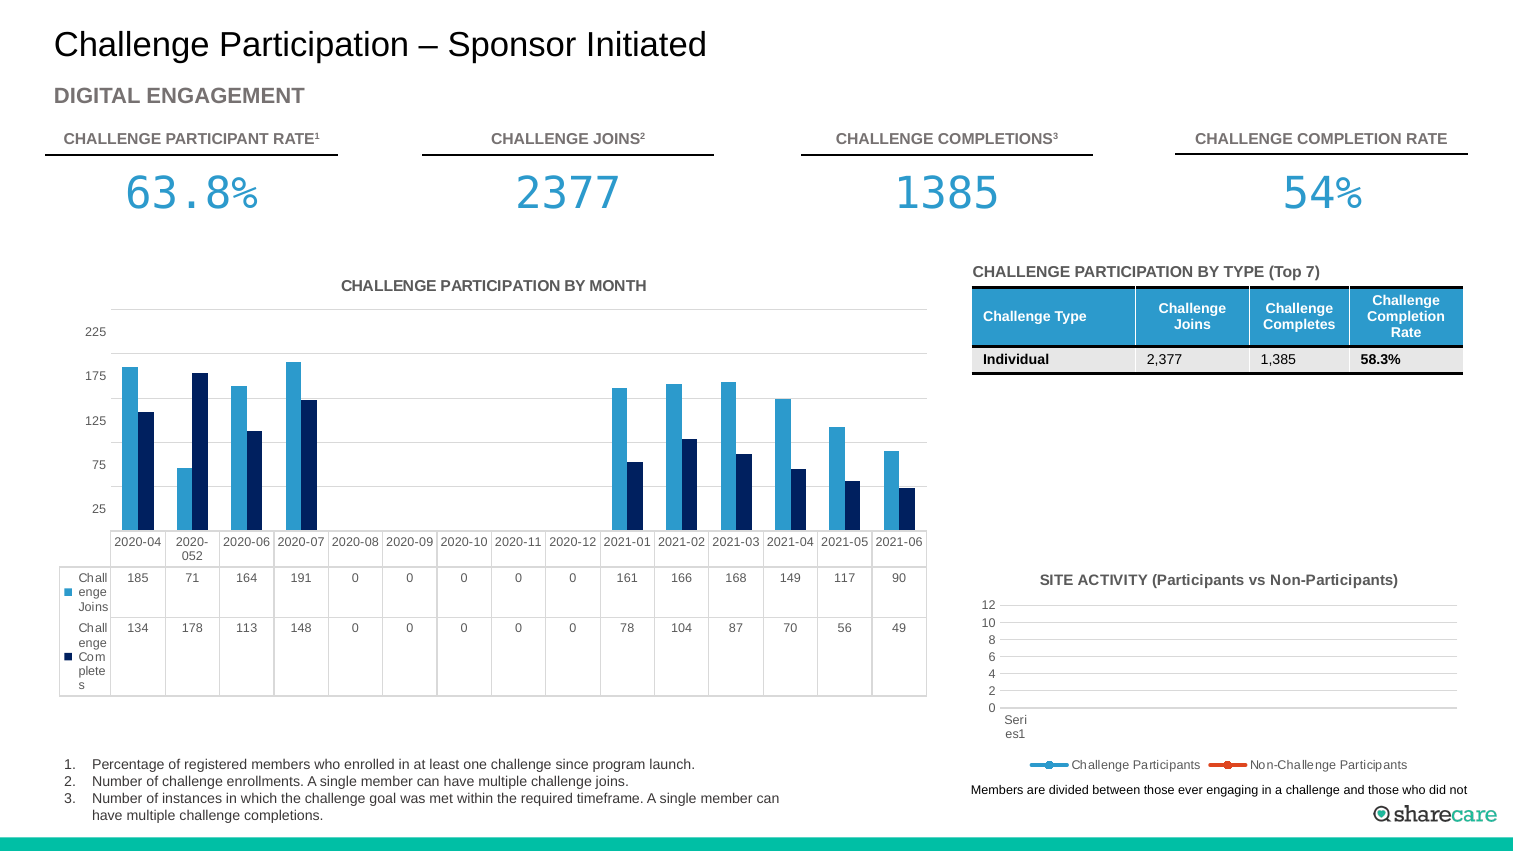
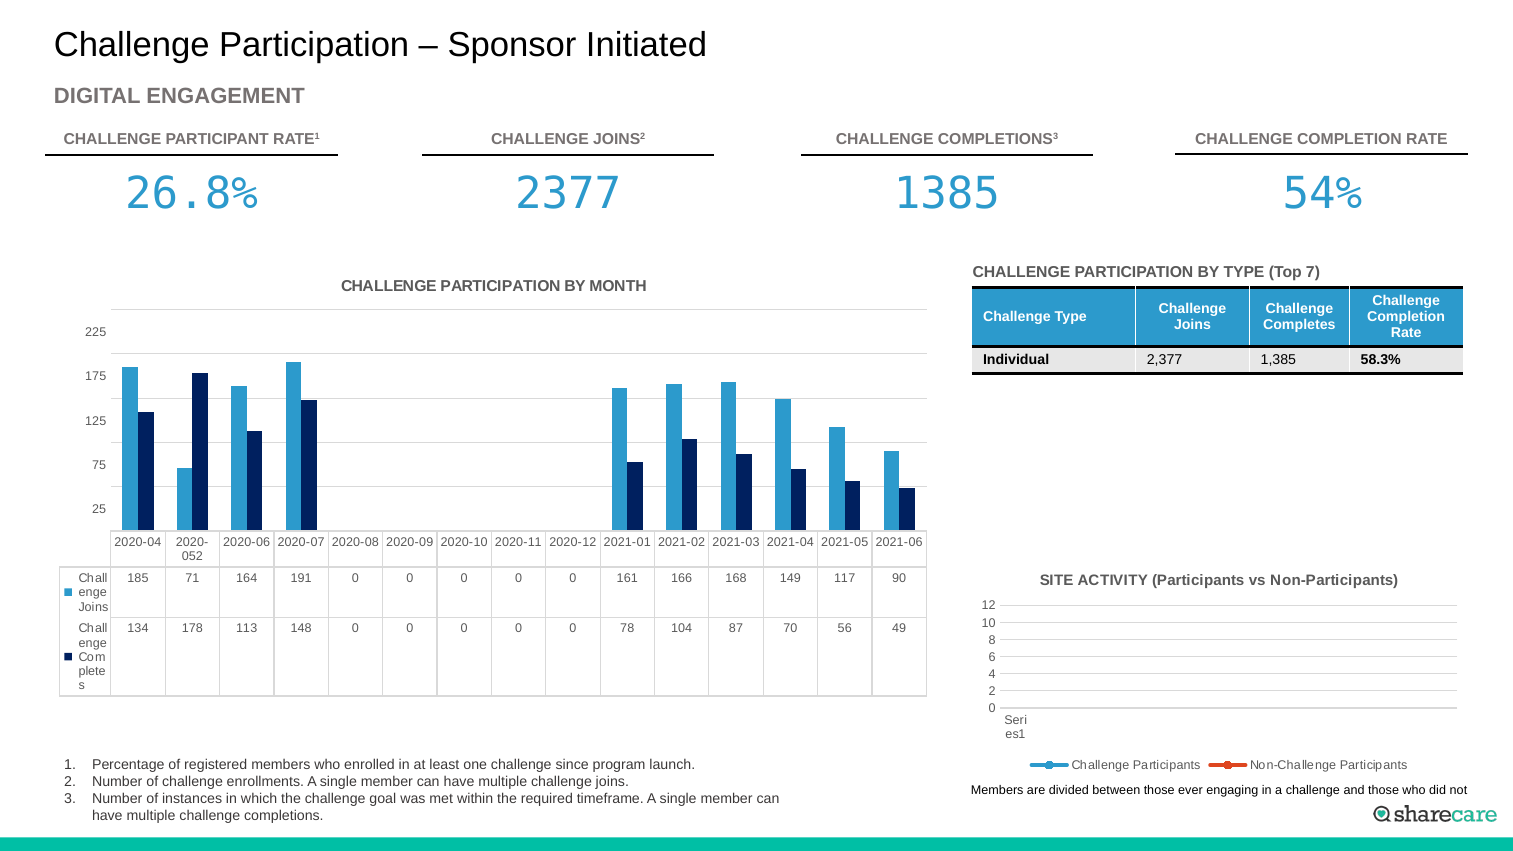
63.8%: 63.8% -> 26.8%
